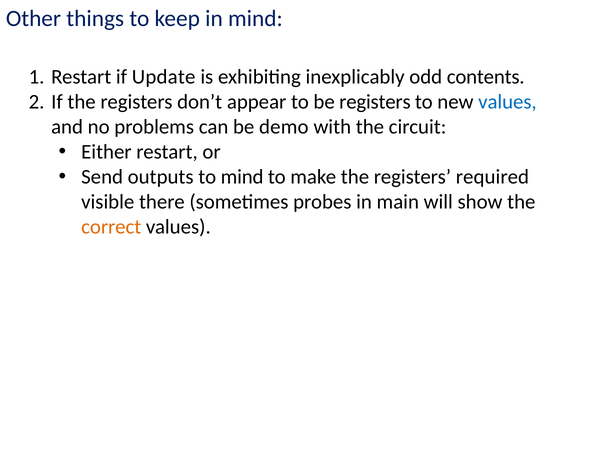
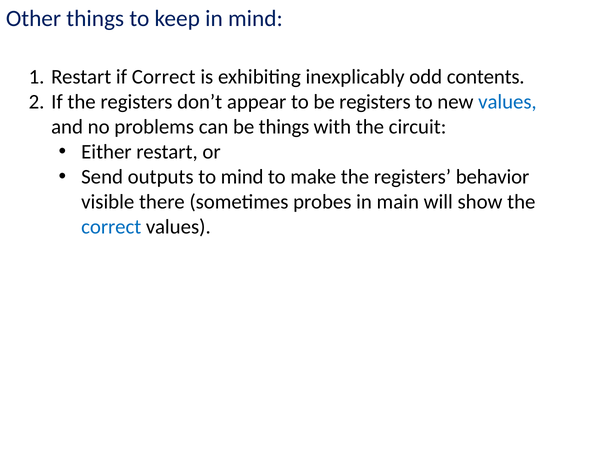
if Update: Update -> Correct
be demo: demo -> things
required: required -> behavior
correct at (111, 227) colour: orange -> blue
